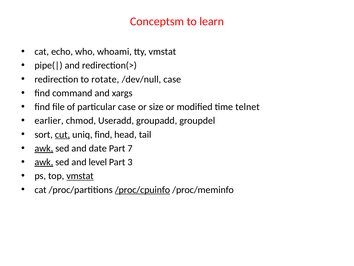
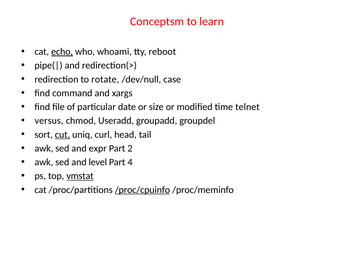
echo underline: none -> present
tty vmstat: vmstat -> reboot
particular case: case -> date
earlier: earlier -> versus
uniq find: find -> curl
awk at (44, 148) underline: present -> none
date: date -> expr
7: 7 -> 2
awk at (44, 162) underline: present -> none
3: 3 -> 4
